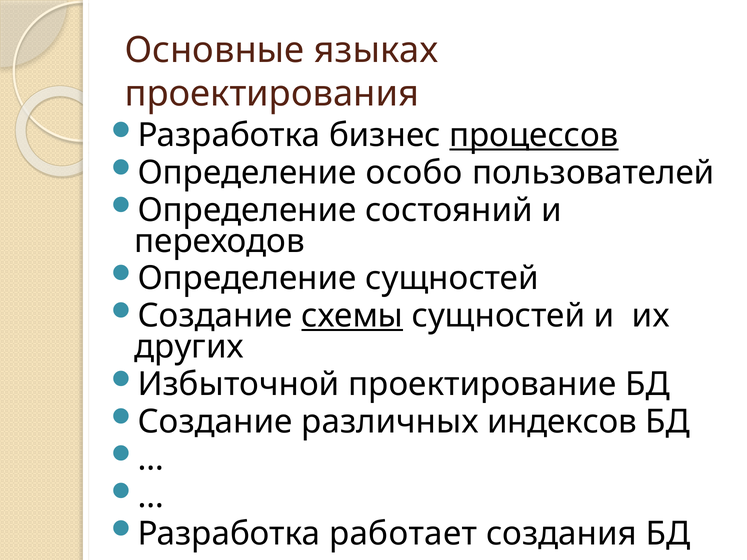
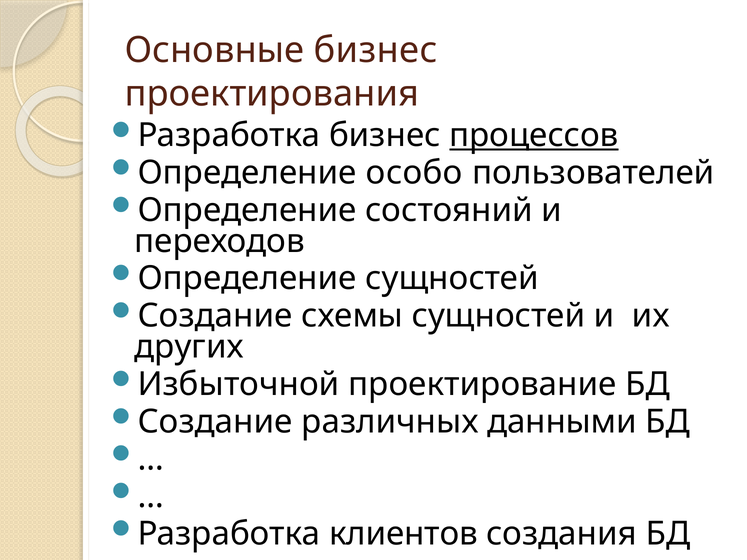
Основные языках: языках -> бизнес
схемы underline: present -> none
индексов: индексов -> данными
работает: работает -> клиентов
